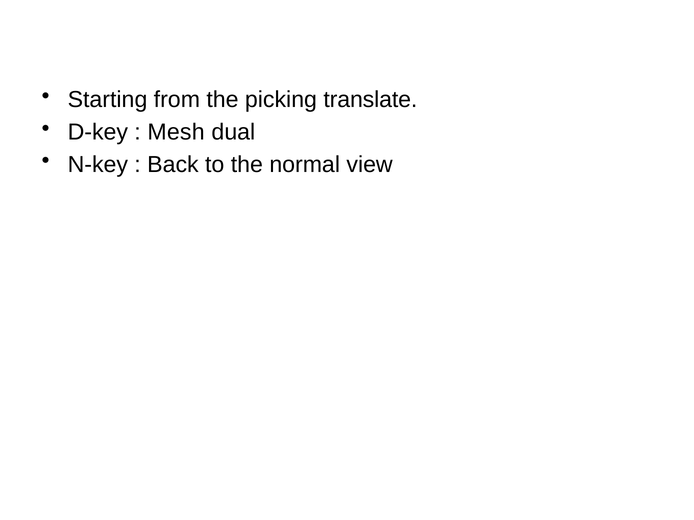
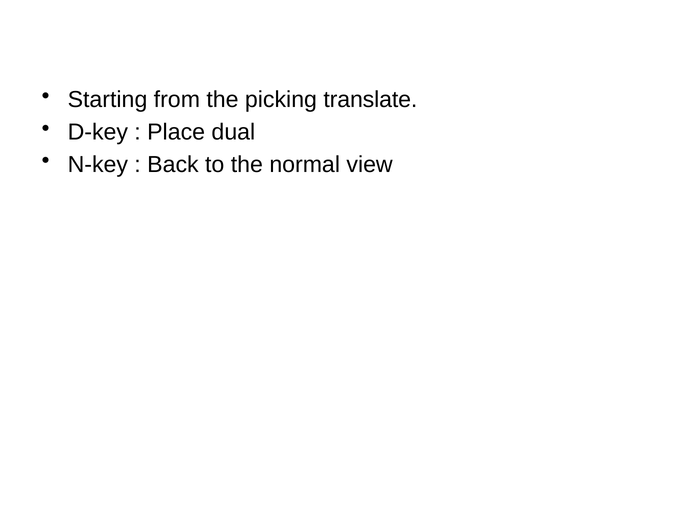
Mesh: Mesh -> Place
